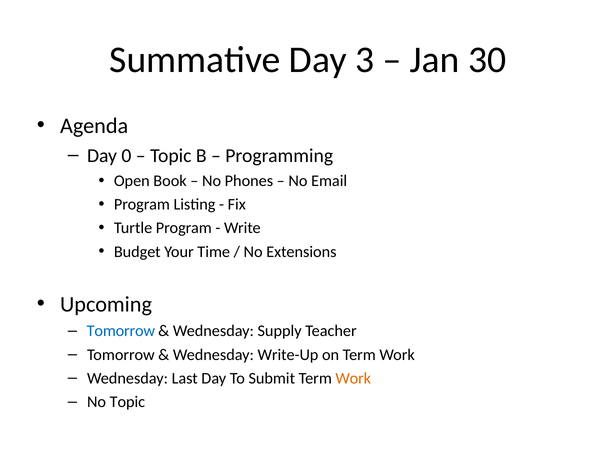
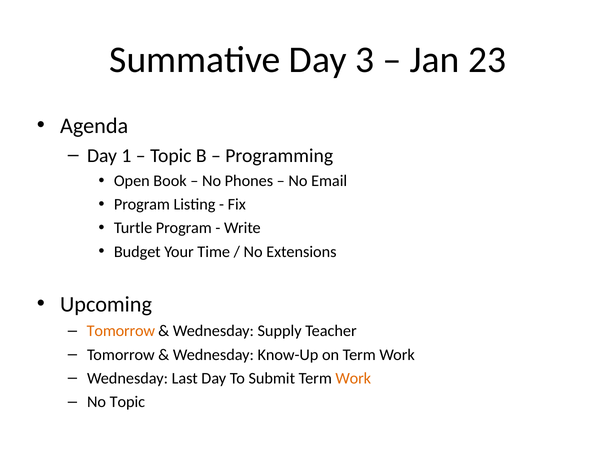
30: 30 -> 23
0: 0 -> 1
Tomorrow at (121, 331) colour: blue -> orange
Write-Up: Write-Up -> Know-Up
